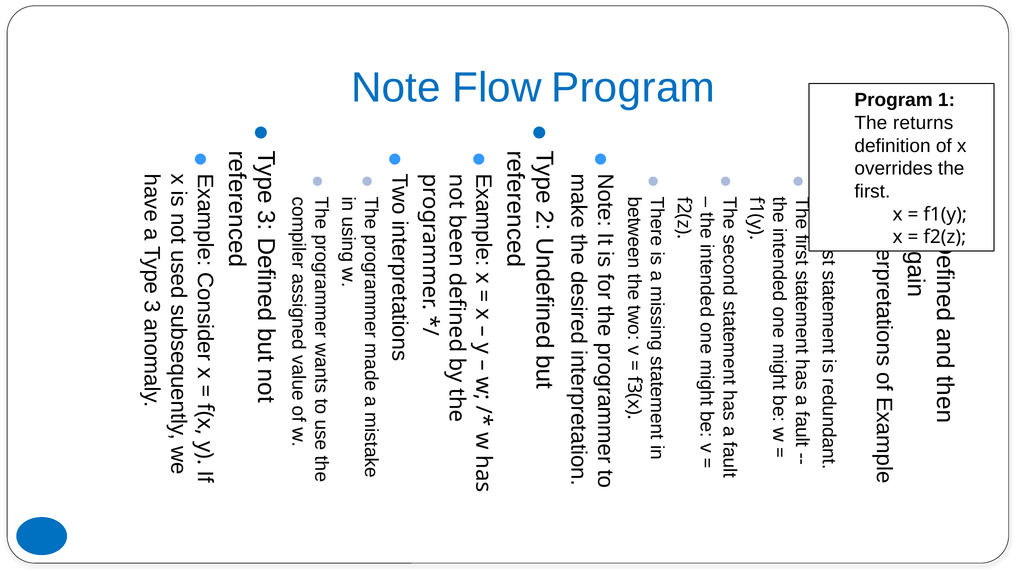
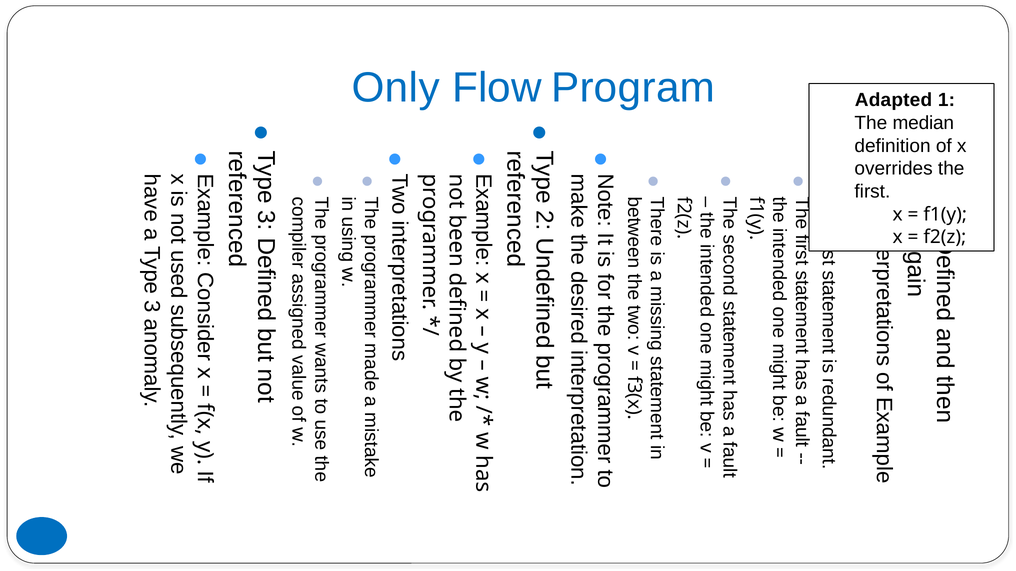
Note: Note -> Only
Program at (894, 100): Program -> Adapted
returns: returns -> median
